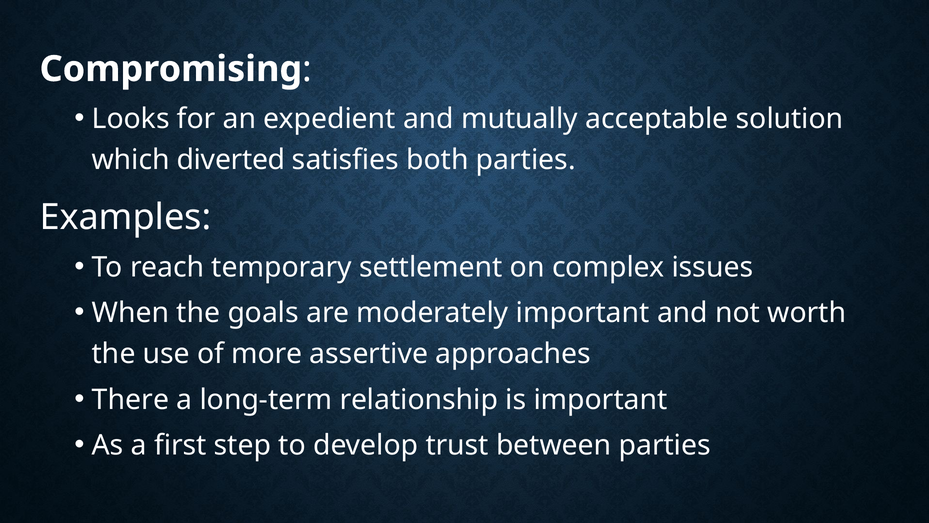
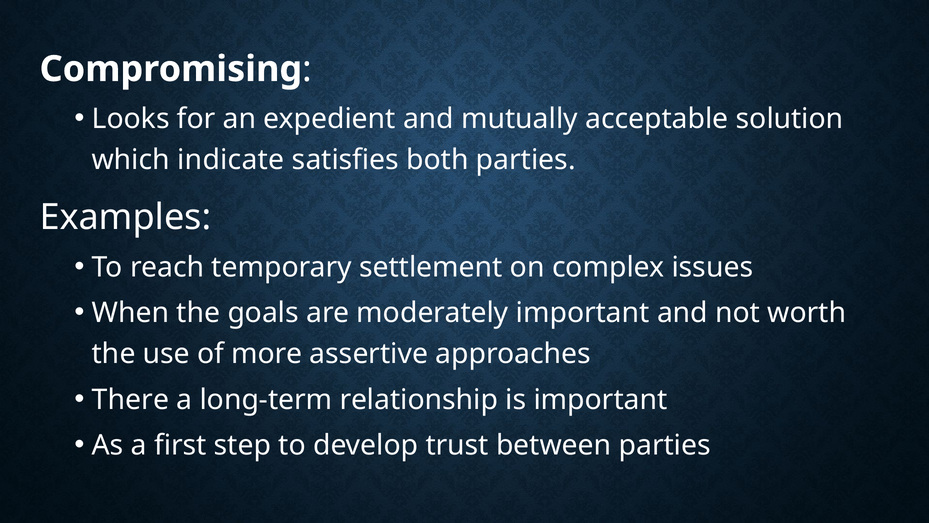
diverted: diverted -> indicate
